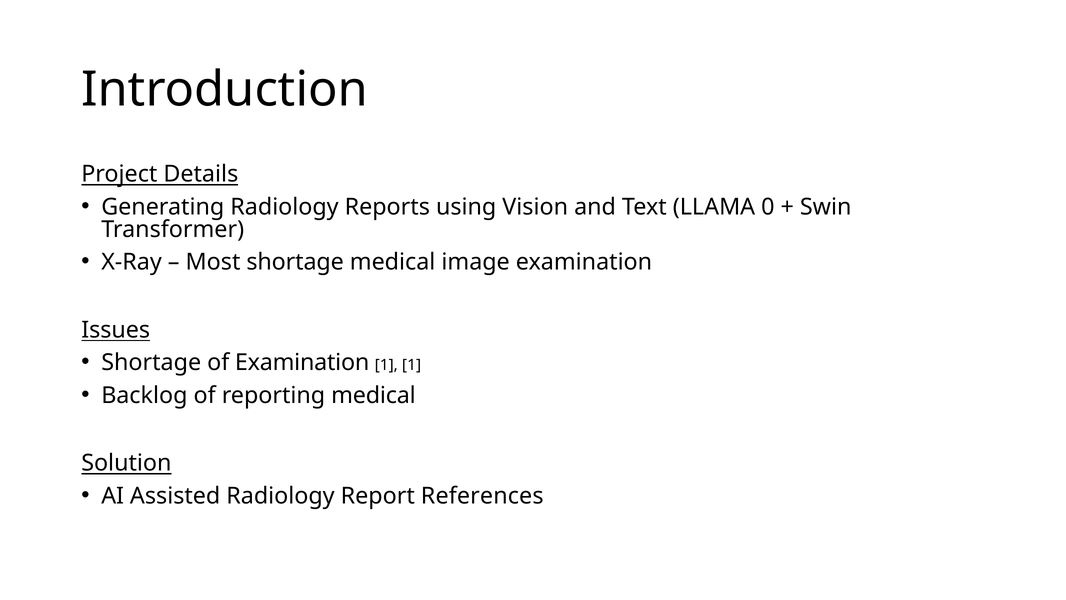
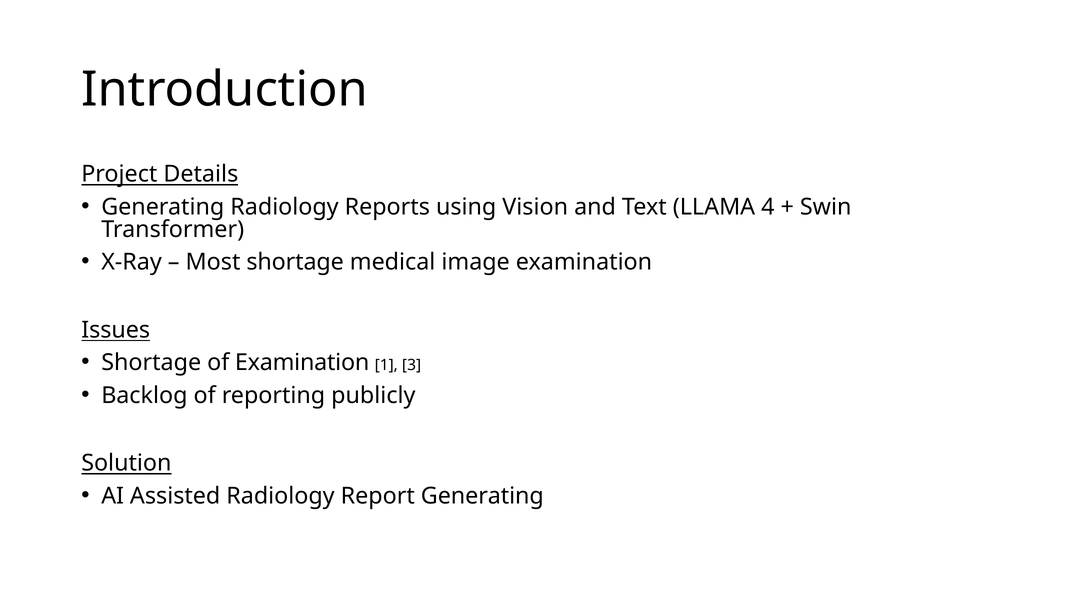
0: 0 -> 4
1 1: 1 -> 3
reporting medical: medical -> publicly
Report References: References -> Generating
